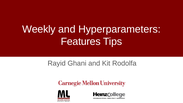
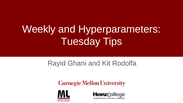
Features: Features -> Tuesday
